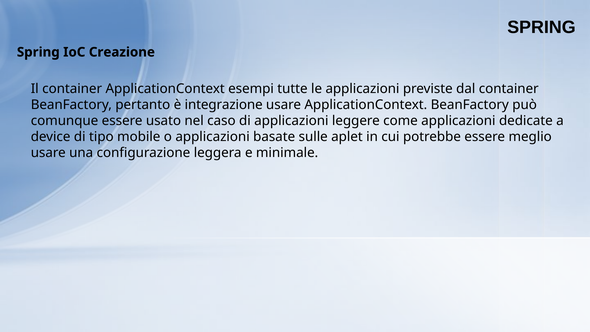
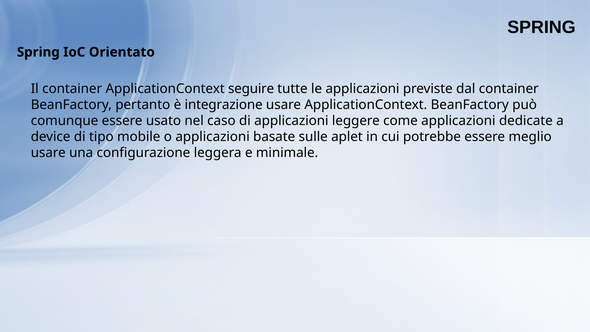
Creazione: Creazione -> Orientato
esempi: esempi -> seguire
